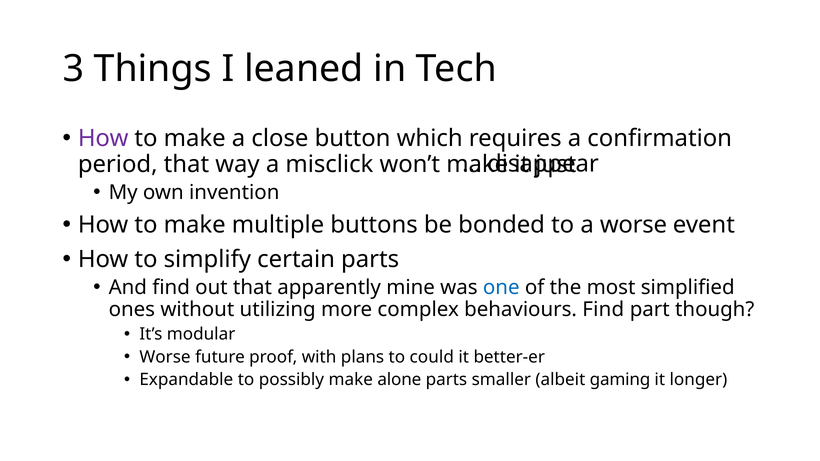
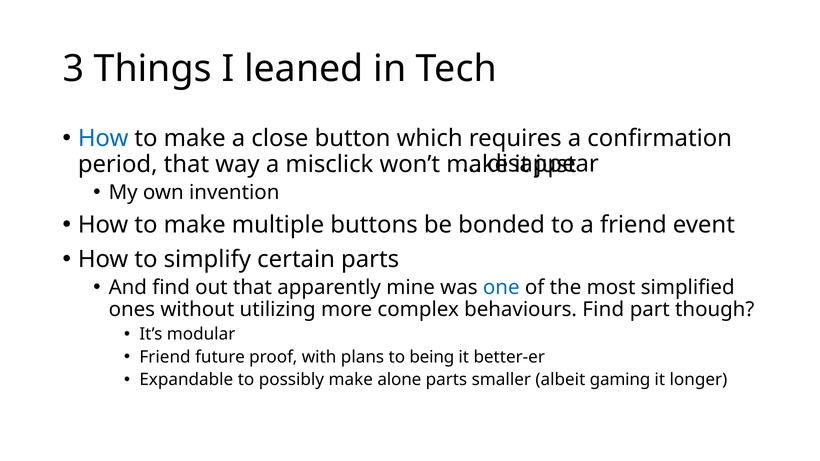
How at (103, 139) colour: purple -> blue
a worse: worse -> friend
Worse at (165, 357): Worse -> Friend
could: could -> being
